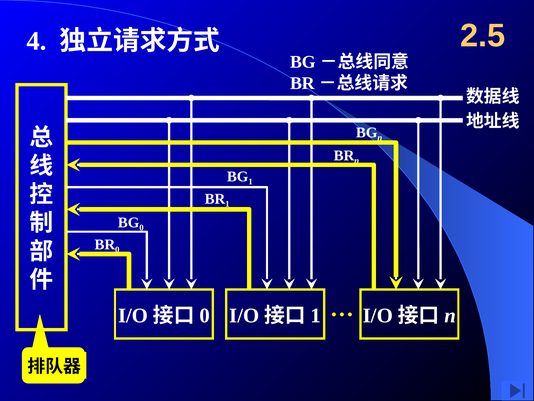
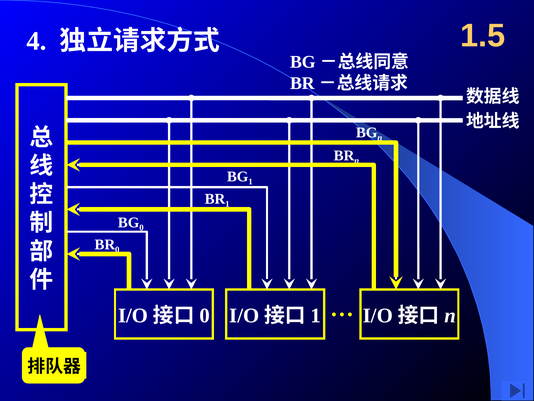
2.5: 2.5 -> 1.5
